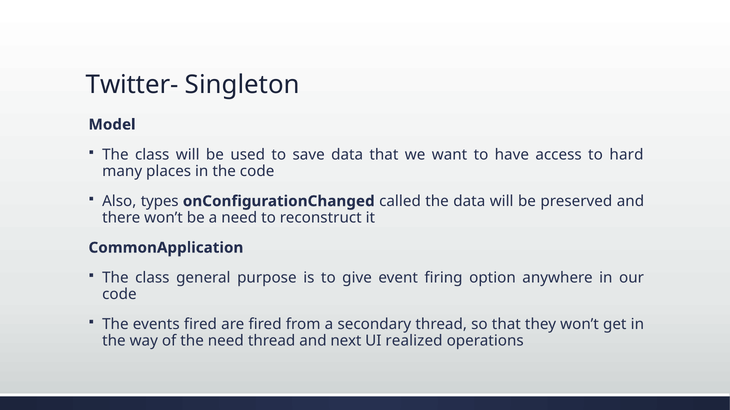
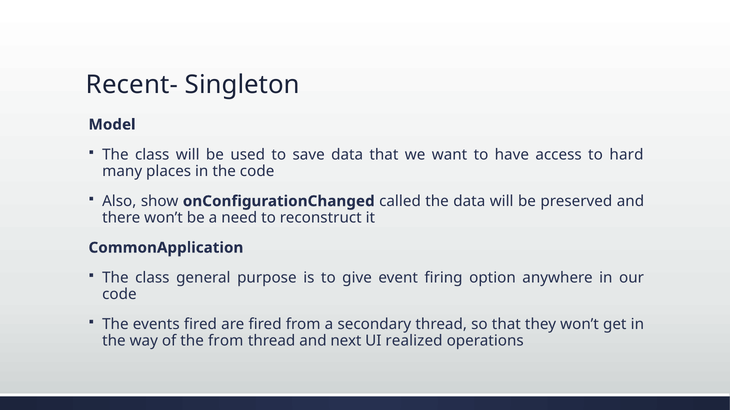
Twitter-: Twitter- -> Recent-
types: types -> show
the need: need -> from
